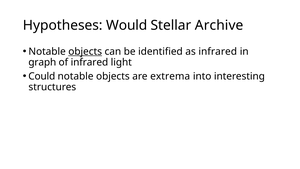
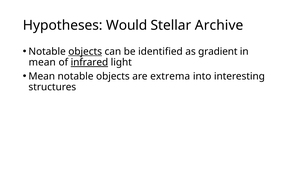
as infrared: infrared -> gradient
graph at (42, 62): graph -> mean
infrared at (89, 62) underline: none -> present
Could at (42, 76): Could -> Mean
